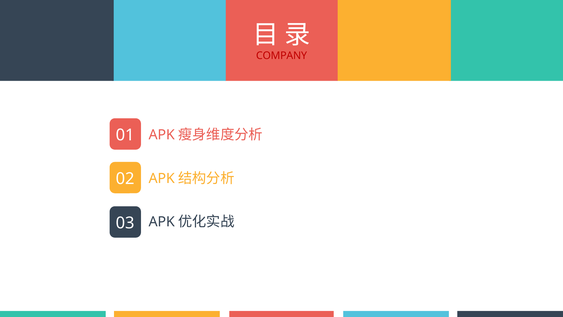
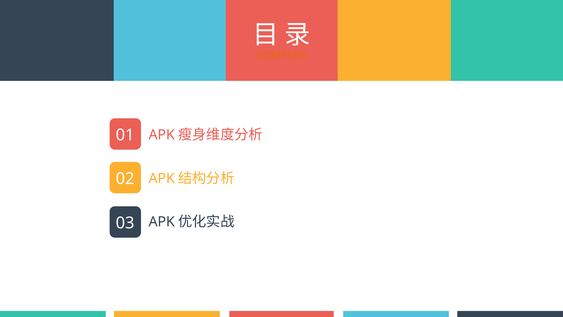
COMPANY colour: red -> orange
